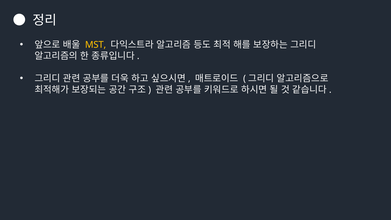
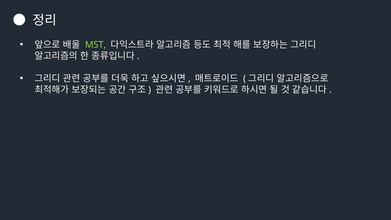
MST colour: yellow -> light green
